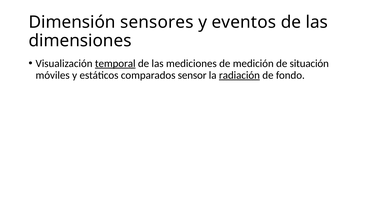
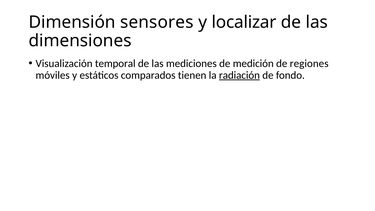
eventos: eventos -> localizar
temporal underline: present -> none
situación: situación -> regiones
sensor: sensor -> tienen
